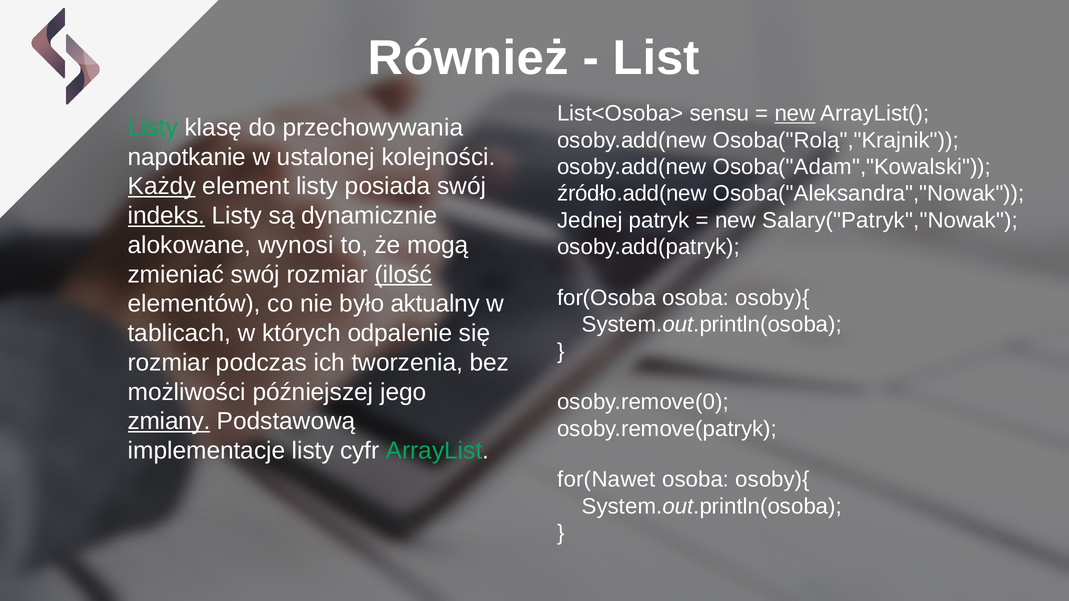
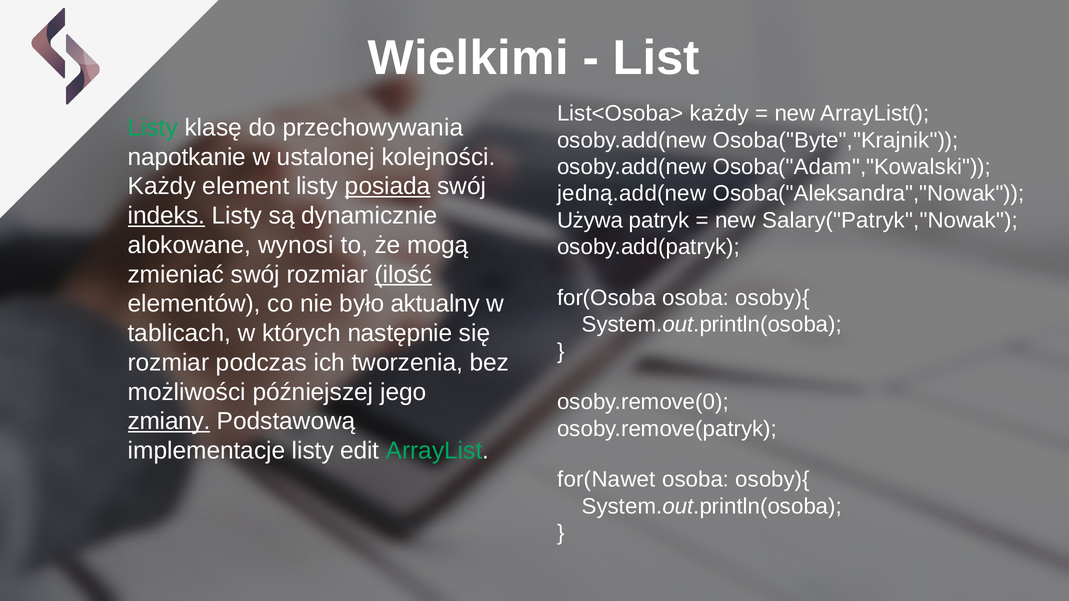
Również: Również -> Wielkimi
List<Osoba> sensu: sensu -> każdy
new at (795, 114) underline: present -> none
Osoba("Rolą","Krajnik: Osoba("Rolą","Krajnik -> Osoba("Byte","Krajnik
Każdy at (162, 186) underline: present -> none
posiada underline: none -> present
źródło.add(new: źródło.add(new -> jedną.add(new
Jednej: Jednej -> Używa
odpalenie: odpalenie -> następnie
cyfr: cyfr -> edit
